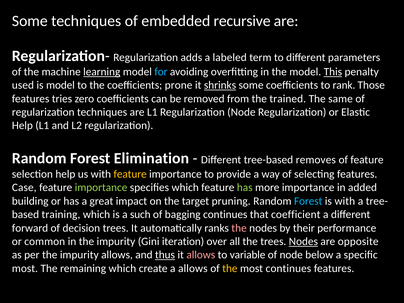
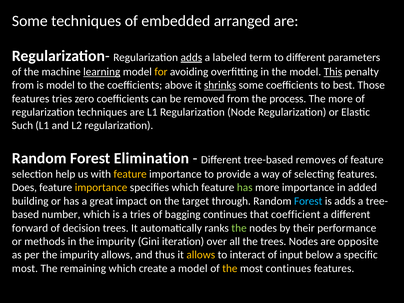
recursive: recursive -> arranged
adds at (191, 57) underline: none -> present
for colour: light blue -> yellow
used at (23, 85): used -> from
prone: prone -> above
rank: rank -> best
trained: trained -> process
The same: same -> more
Help at (22, 126): Help -> Such
Case: Case -> Does
importance at (101, 188) colour: light green -> yellow
pruning: pruning -> through
is with: with -> adds
training: training -> number
a such: such -> tries
the at (239, 228) colour: pink -> light green
common: common -> methods
Nodes at (303, 241) underline: present -> none
thus underline: present -> none
allows at (201, 255) colour: pink -> yellow
variable: variable -> interact
of node: node -> input
a allows: allows -> model
